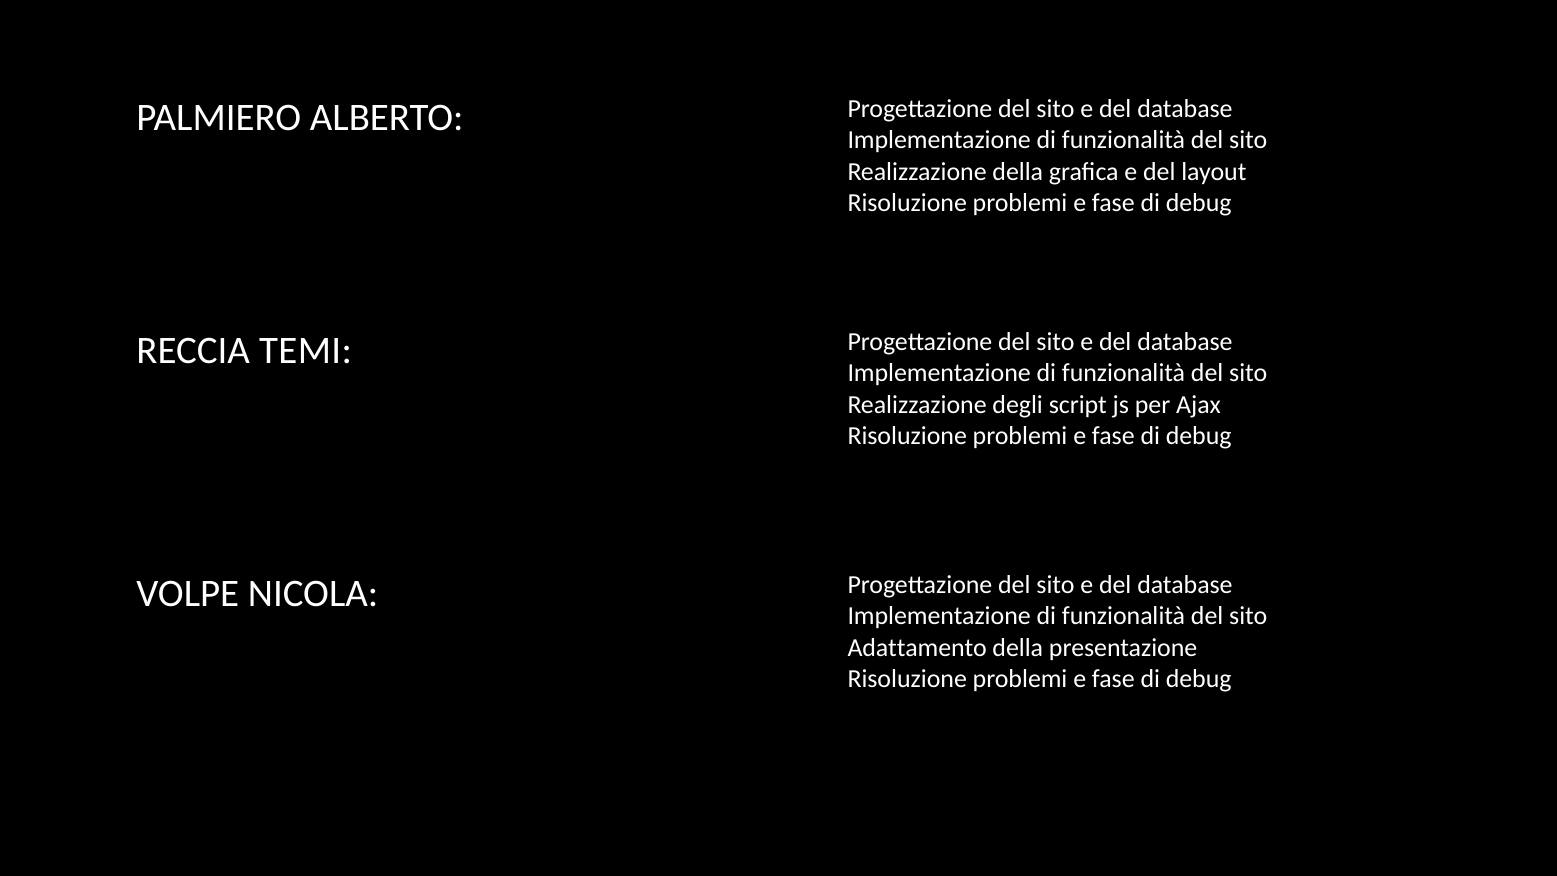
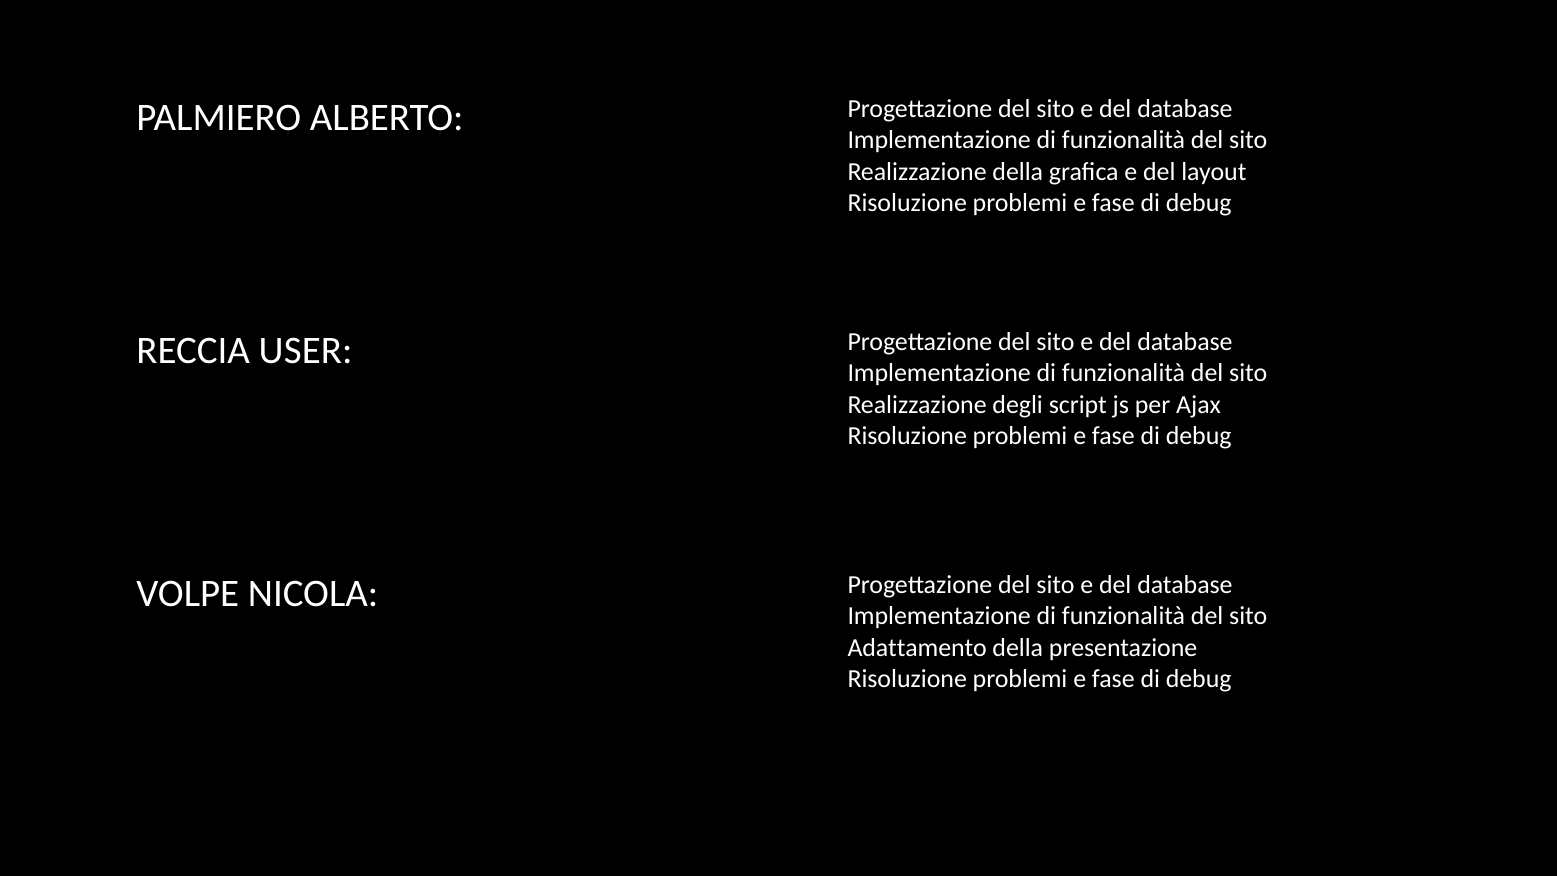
TEMI: TEMI -> USER
